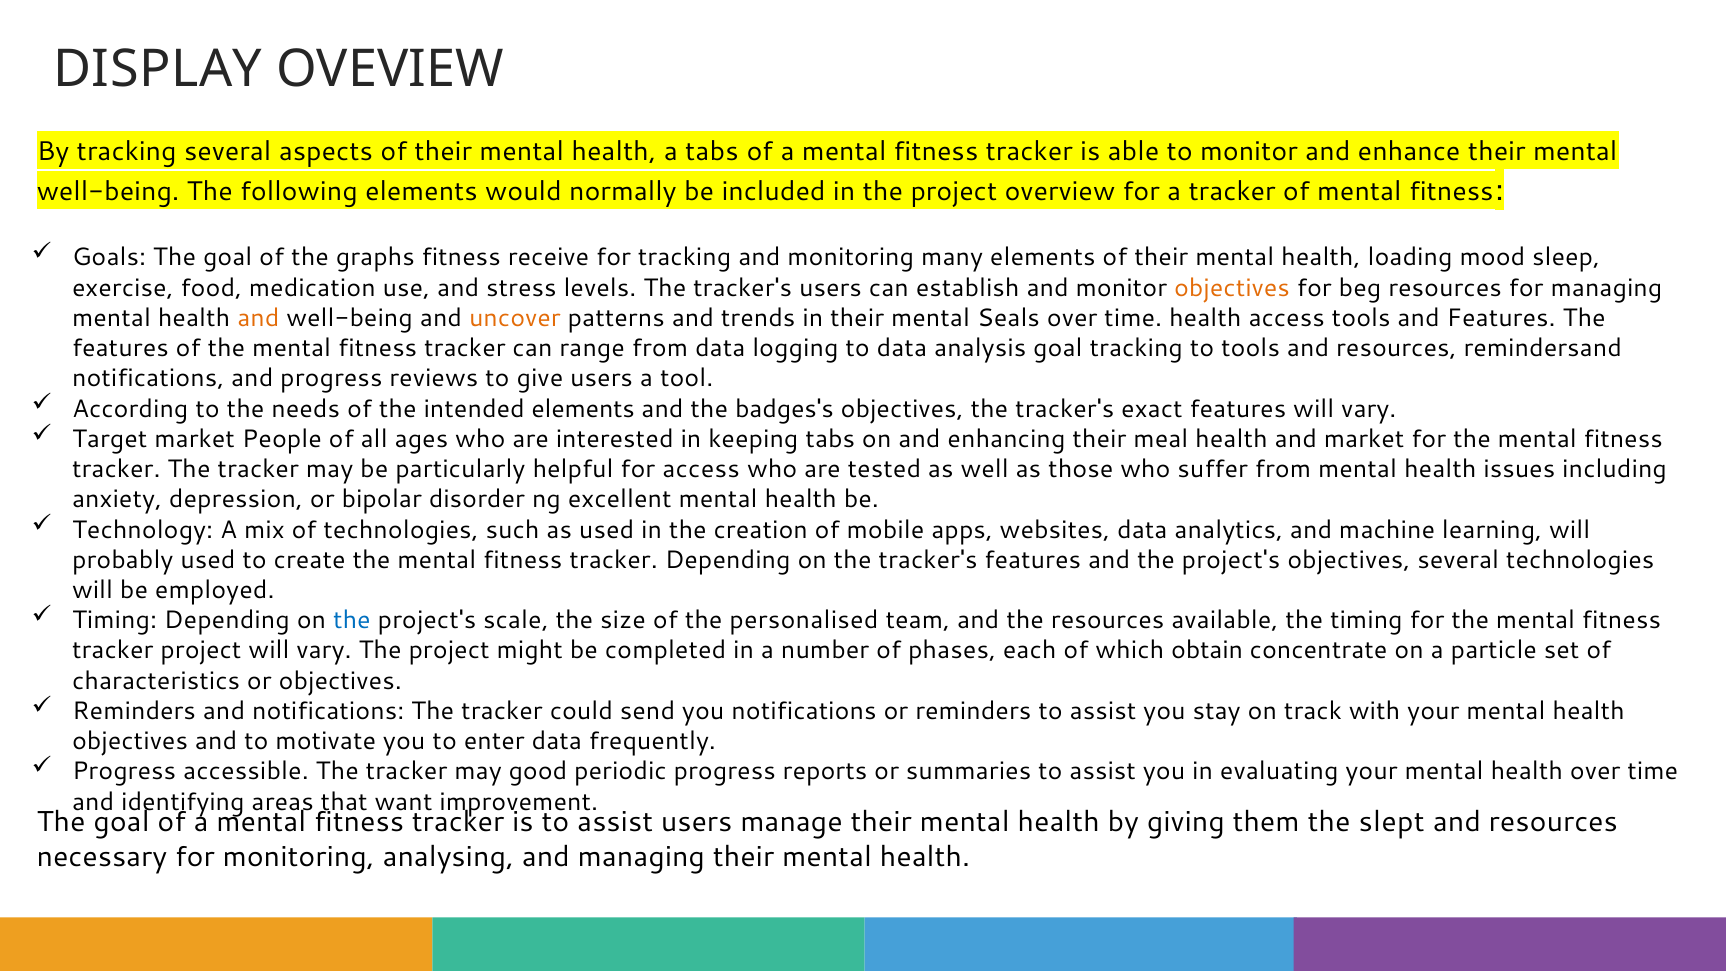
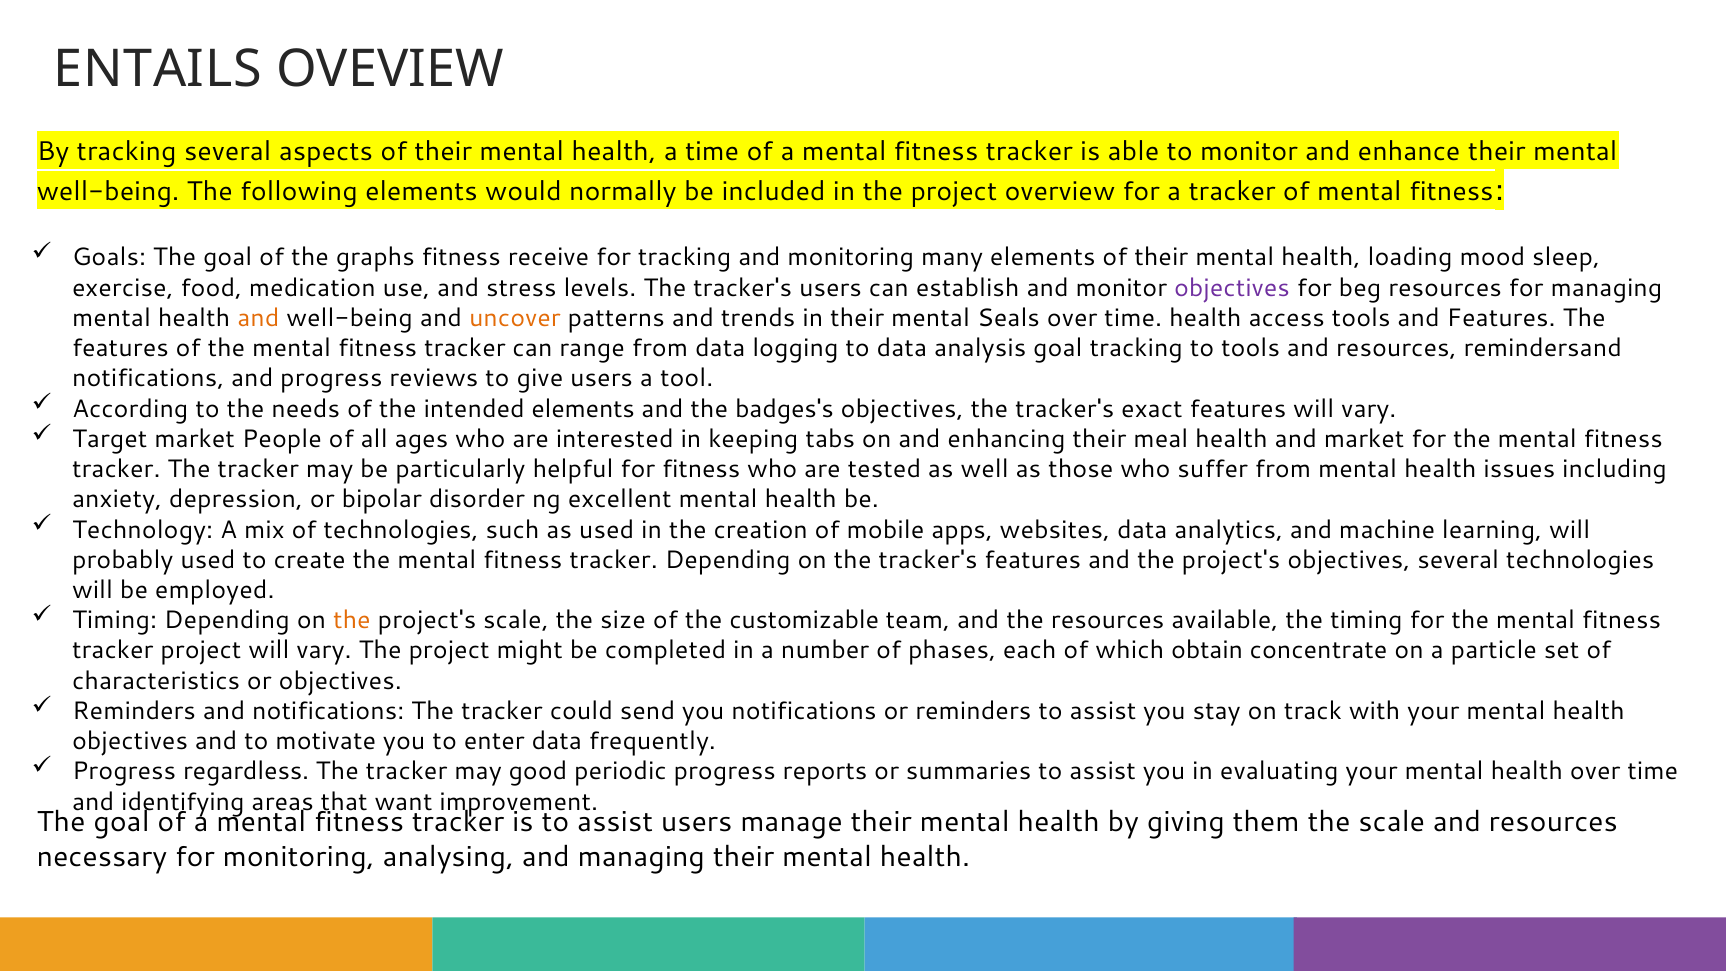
DISPLAY: DISPLAY -> ENTAILS
a tabs: tabs -> time
objectives at (1232, 288) colour: orange -> purple
for access: access -> fitness
the at (352, 620) colour: blue -> orange
personalised: personalised -> customizable
accessible: accessible -> regardless
the slept: slept -> scale
